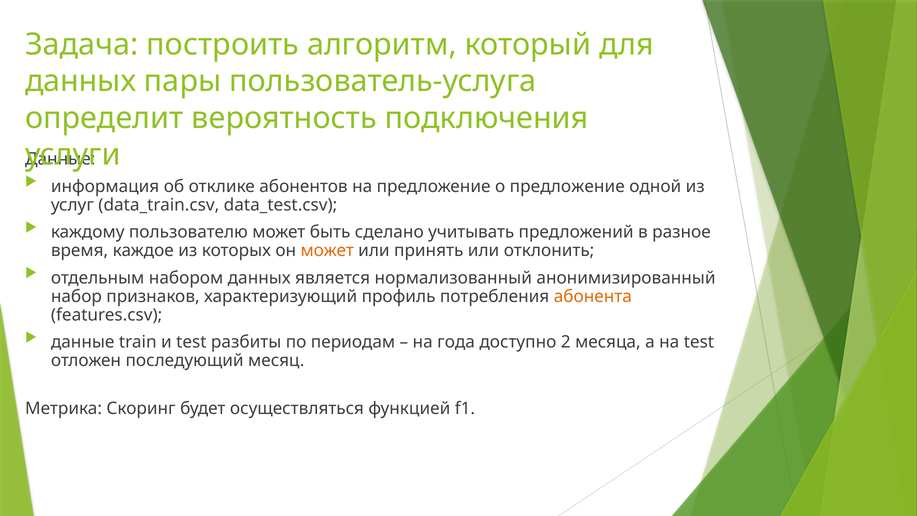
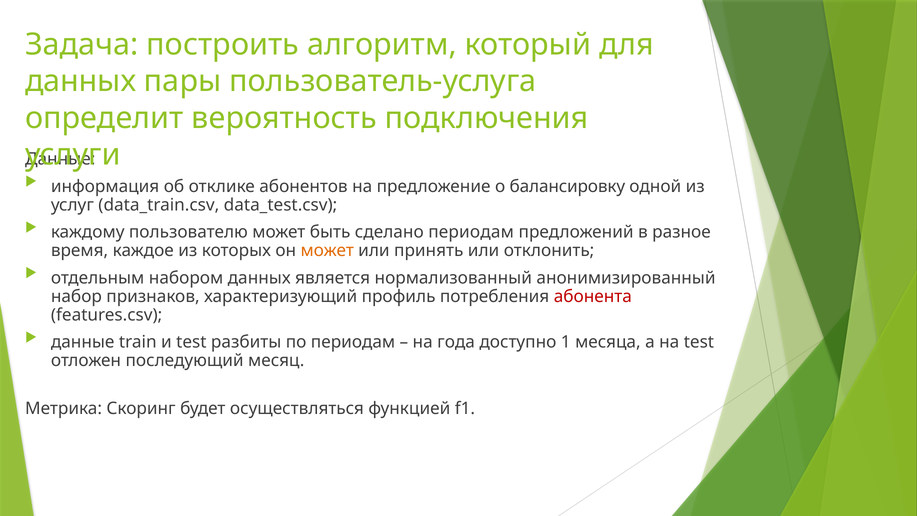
о предложение: предложение -> балансировку
сделано учитывать: учитывать -> периодам
абонента colour: orange -> red
2: 2 -> 1
